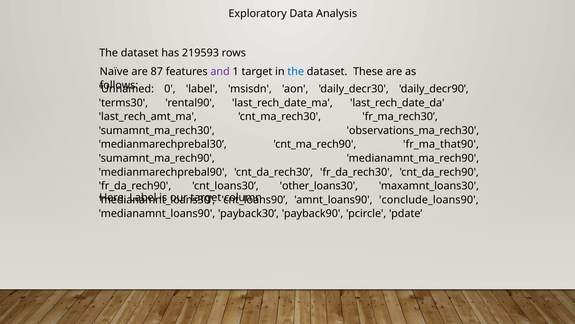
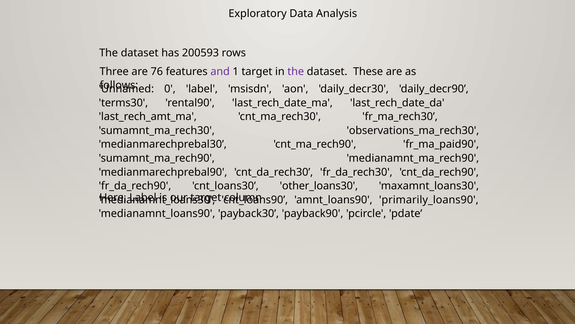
219593: 219593 -> 200593
Naïve: Naïve -> Three
87: 87 -> 76
the at (296, 71) colour: blue -> purple
fr_ma_that90: fr_ma_that90 -> fr_ma_paid90
conclude_loans90: conclude_loans90 -> primarily_loans90
